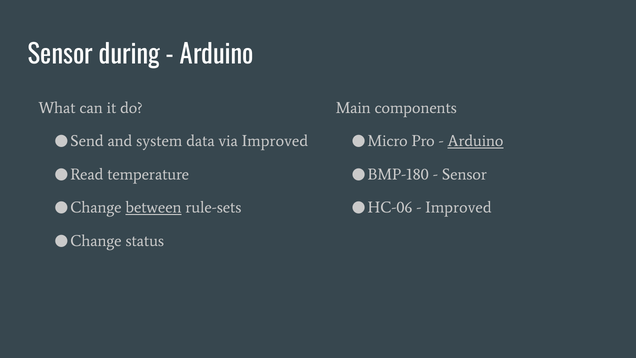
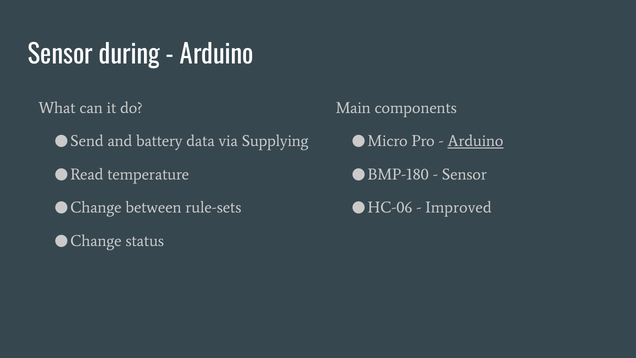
system: system -> battery
via Improved: Improved -> Supplying
between underline: present -> none
